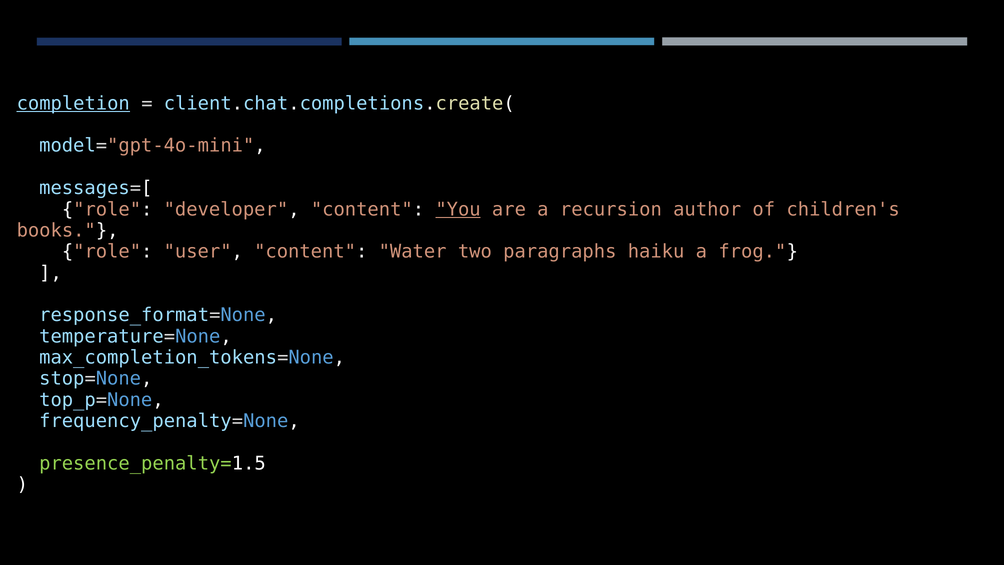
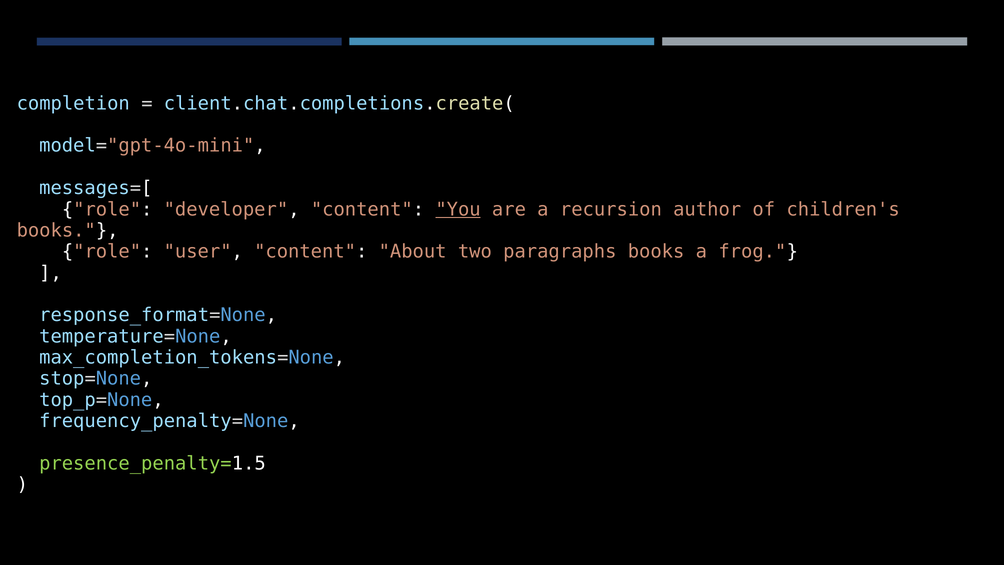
completion underline: present -> none
Water: Water -> About
paragraphs haiku: haiku -> books
